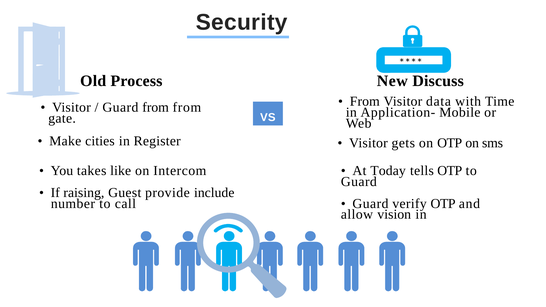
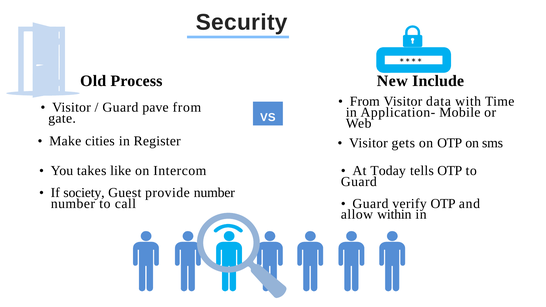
Discuss: Discuss -> Include
Guard from: from -> pave
raising: raising -> society
provide include: include -> number
vision: vision -> within
